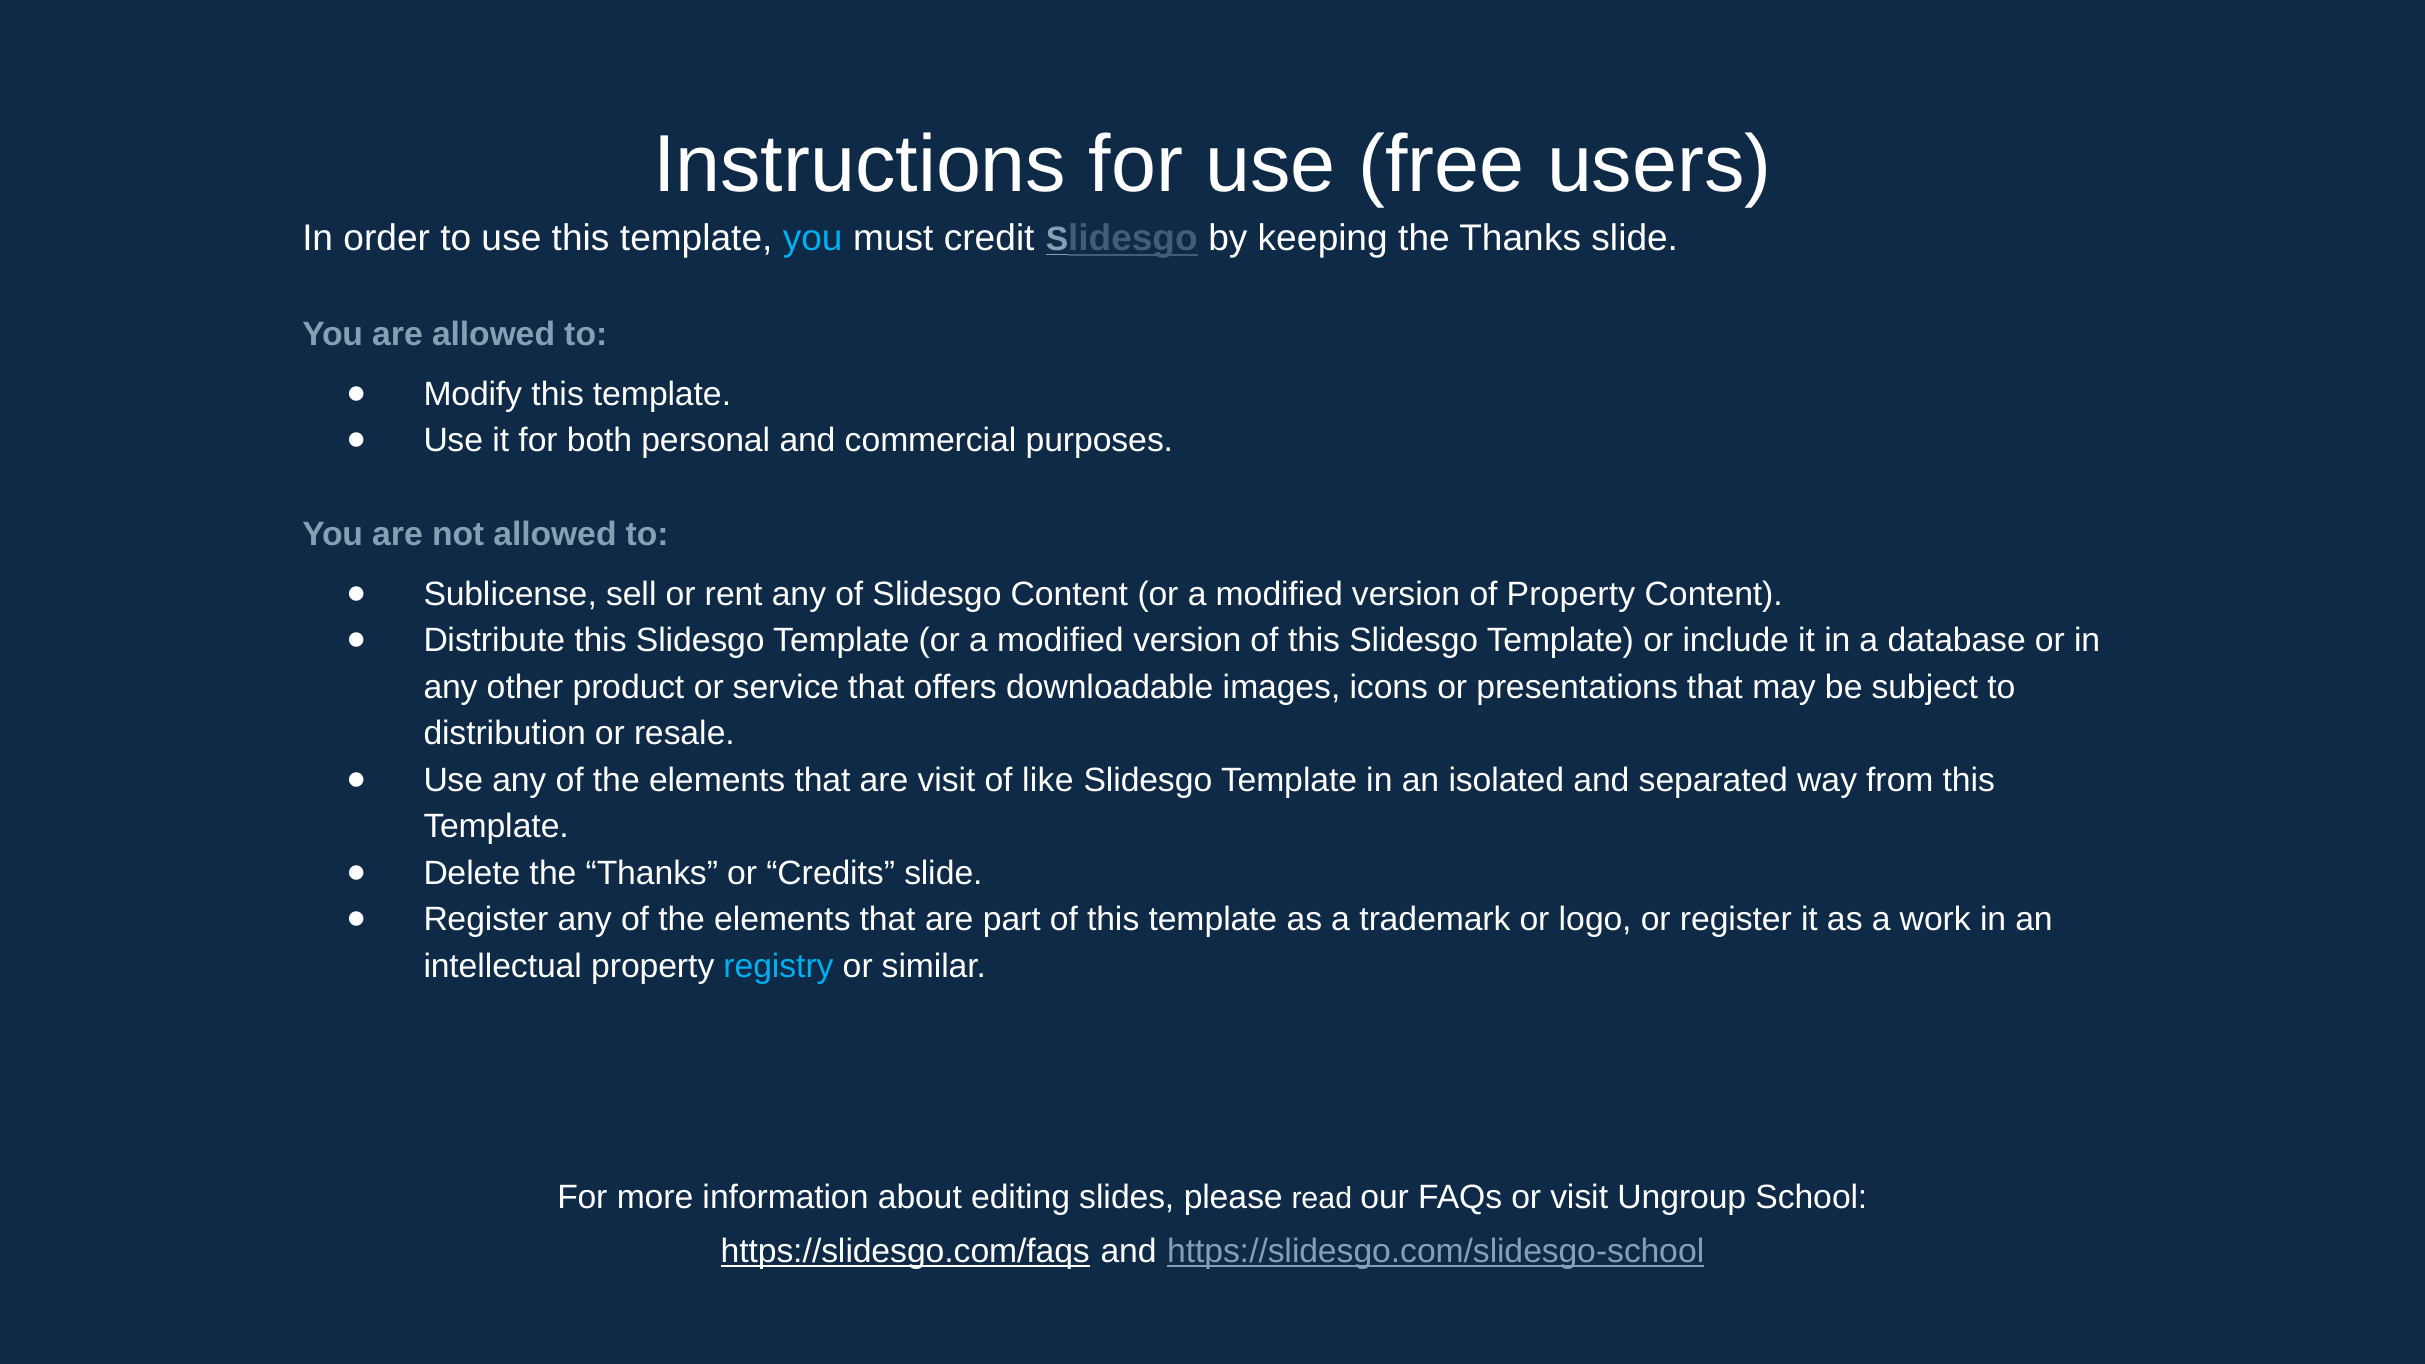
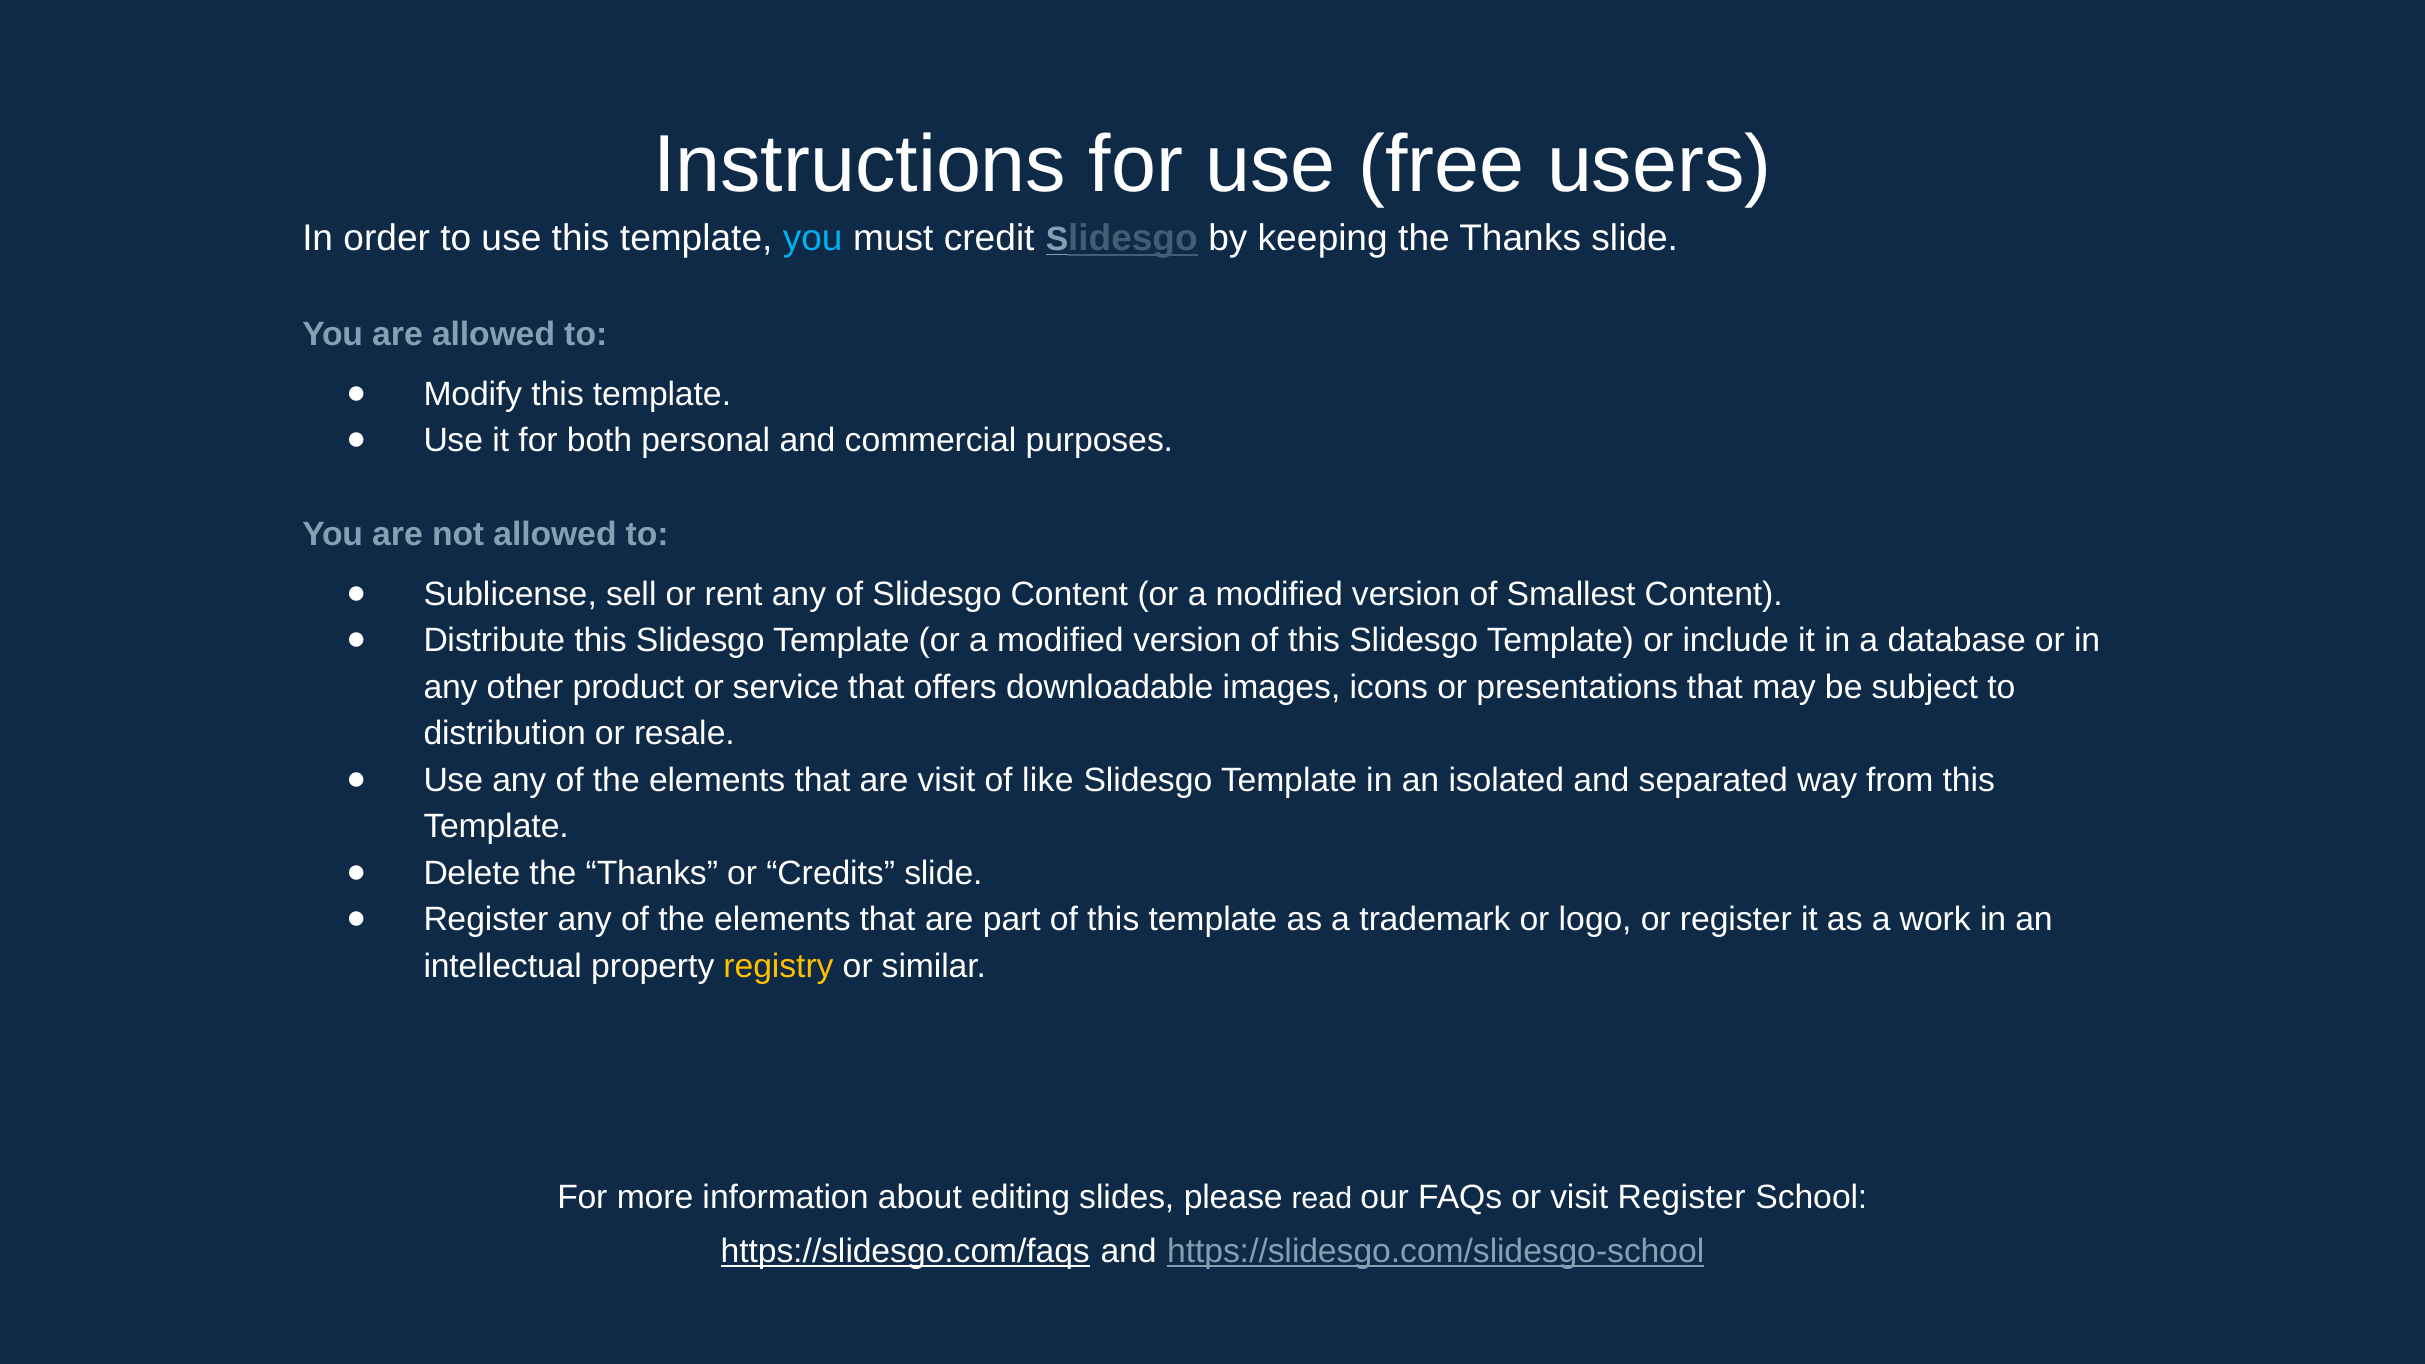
of Property: Property -> Smallest
registry colour: light blue -> yellow
visit Ungroup: Ungroup -> Register
